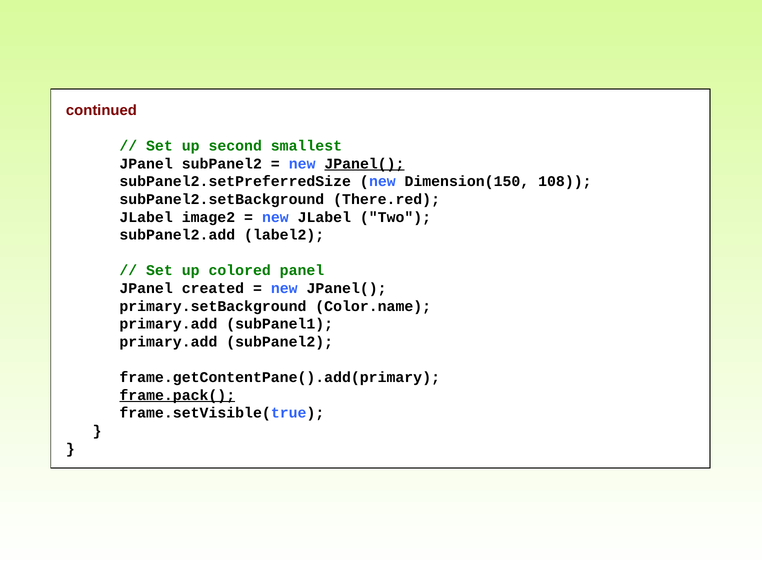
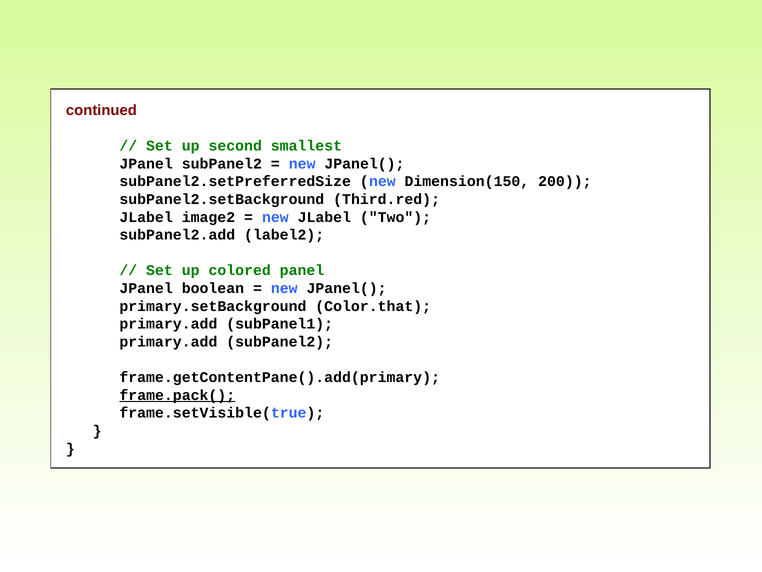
JPanel( at (364, 164) underline: present -> none
108: 108 -> 200
There.red: There.red -> Third.red
created: created -> boolean
Color.name: Color.name -> Color.that
